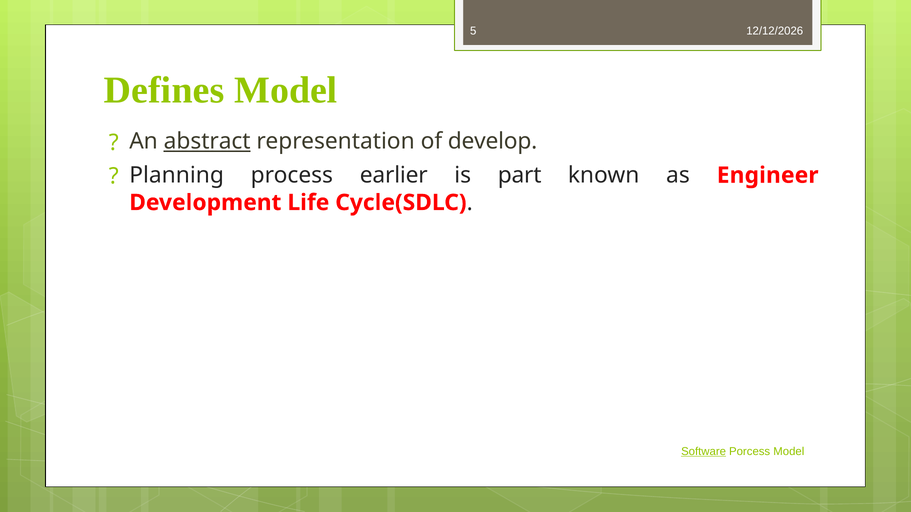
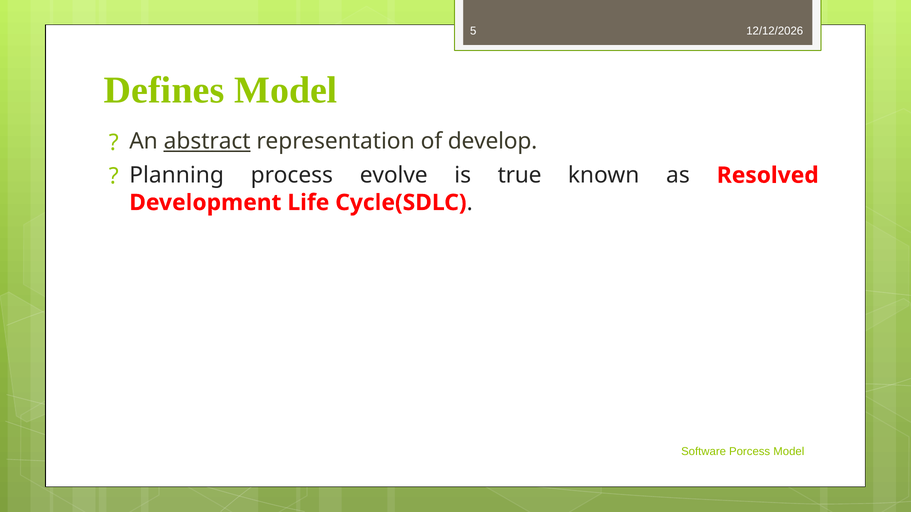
earlier: earlier -> evolve
part: part -> true
Engineer: Engineer -> Resolved
Software underline: present -> none
